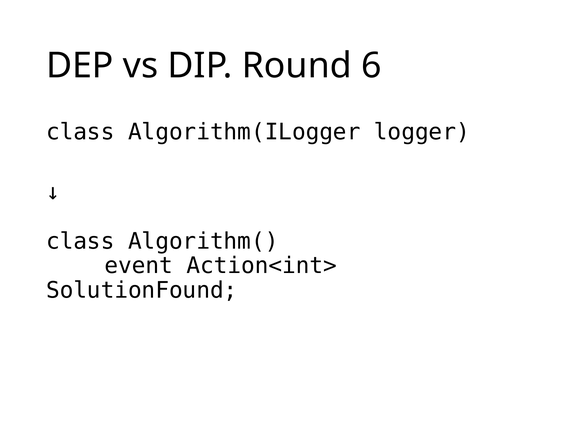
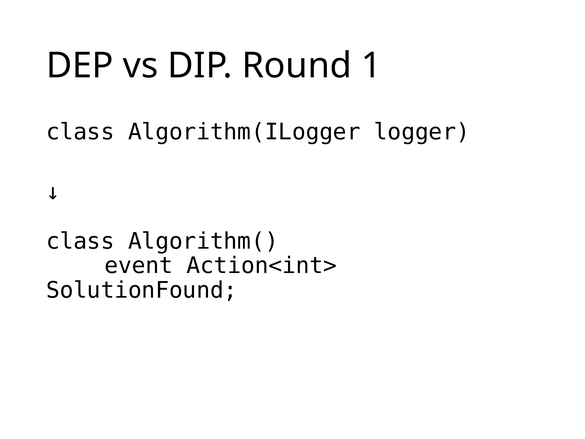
6: 6 -> 1
